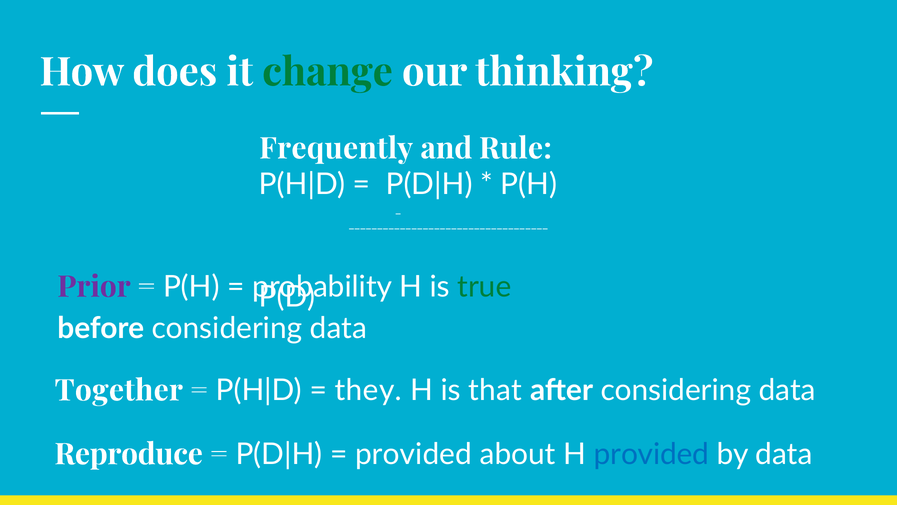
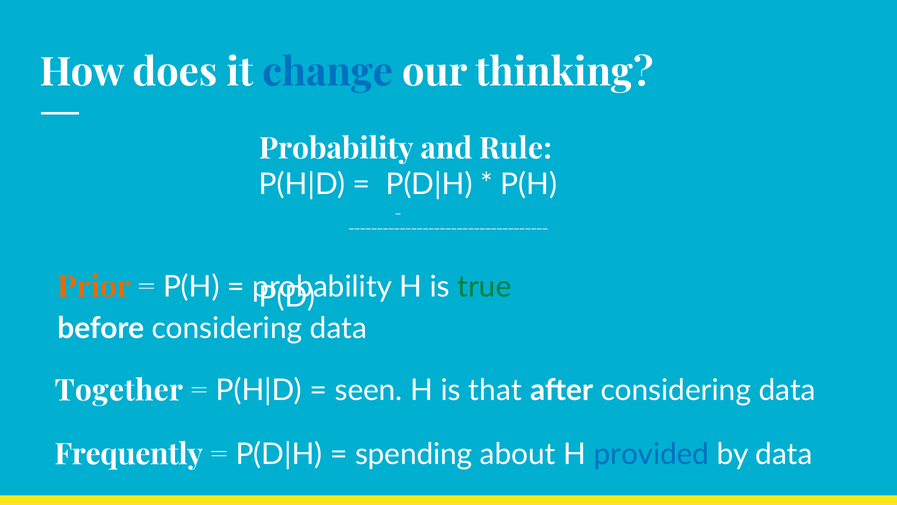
change colour: green -> blue
Frequently at (336, 148): Frequently -> Probability
Prior colour: purple -> orange
they: they -> seen
Reproduce: Reproduce -> Frequently
provided at (414, 454): provided -> spending
